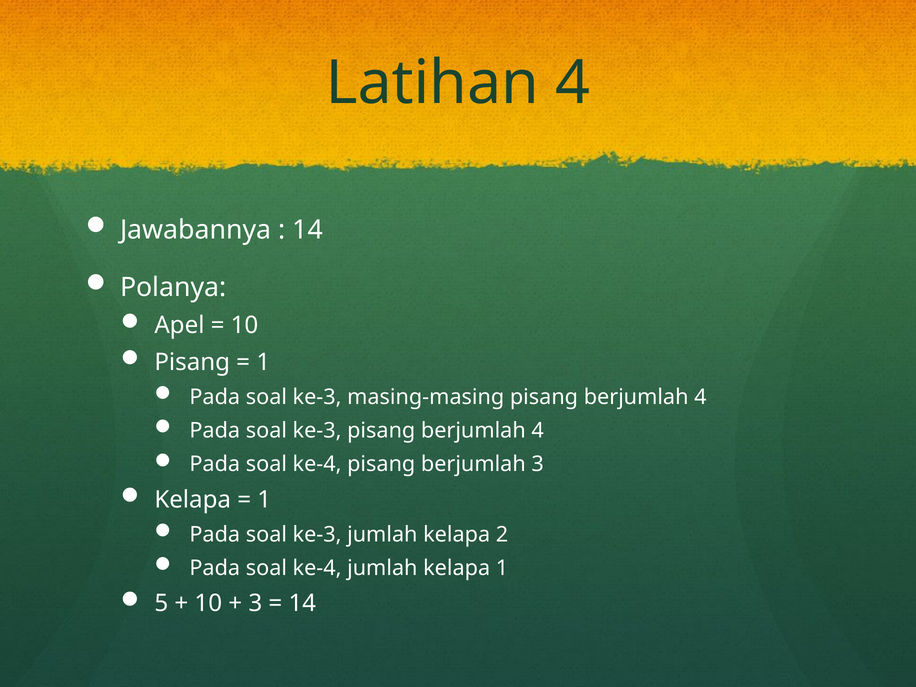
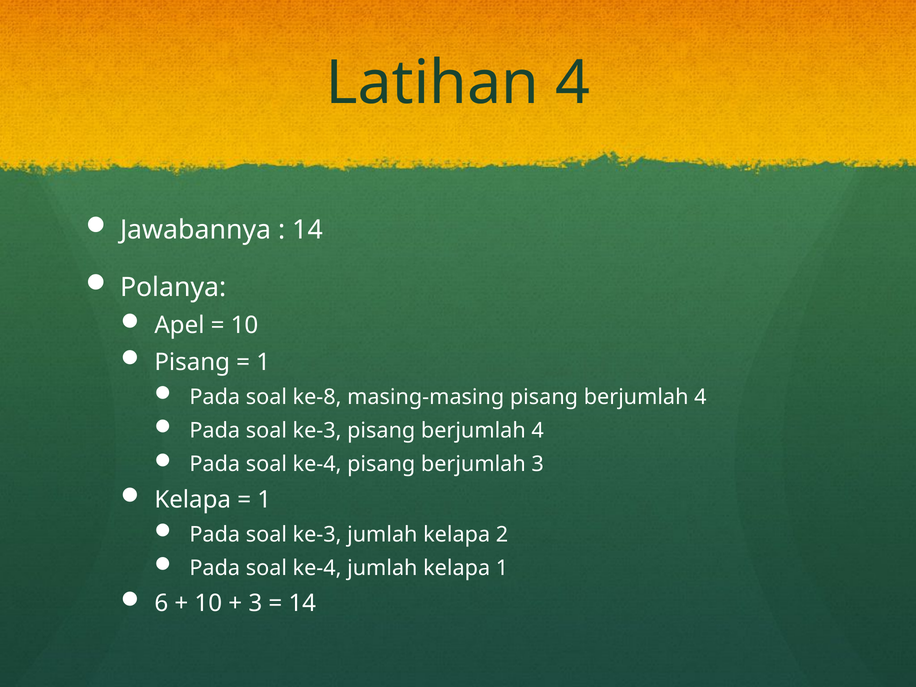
ke-3 at (317, 397): ke-3 -> ke-8
5: 5 -> 6
